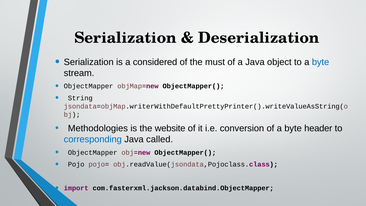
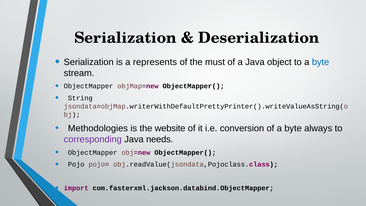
considered: considered -> represents
header: header -> always
corresponding colour: blue -> purple
called: called -> needs
